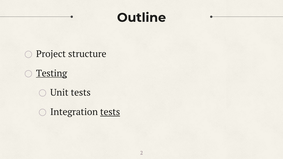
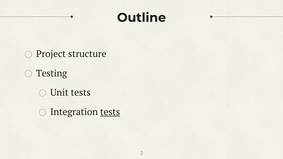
Testing underline: present -> none
